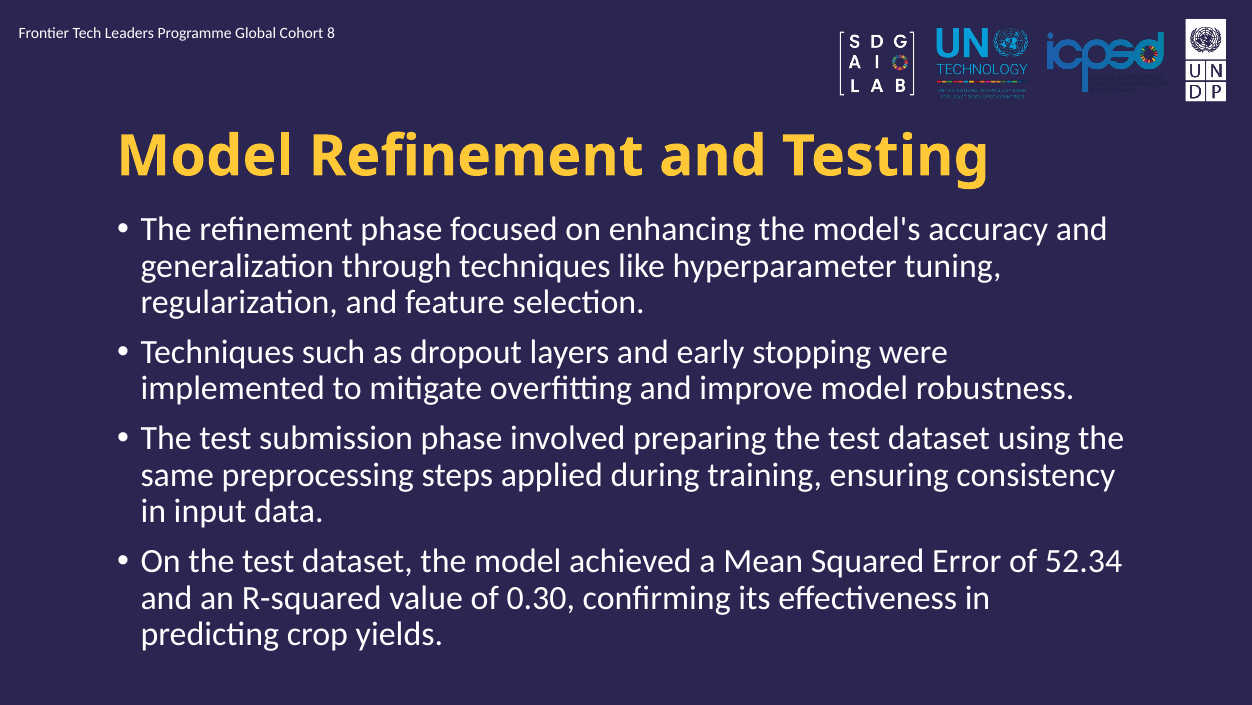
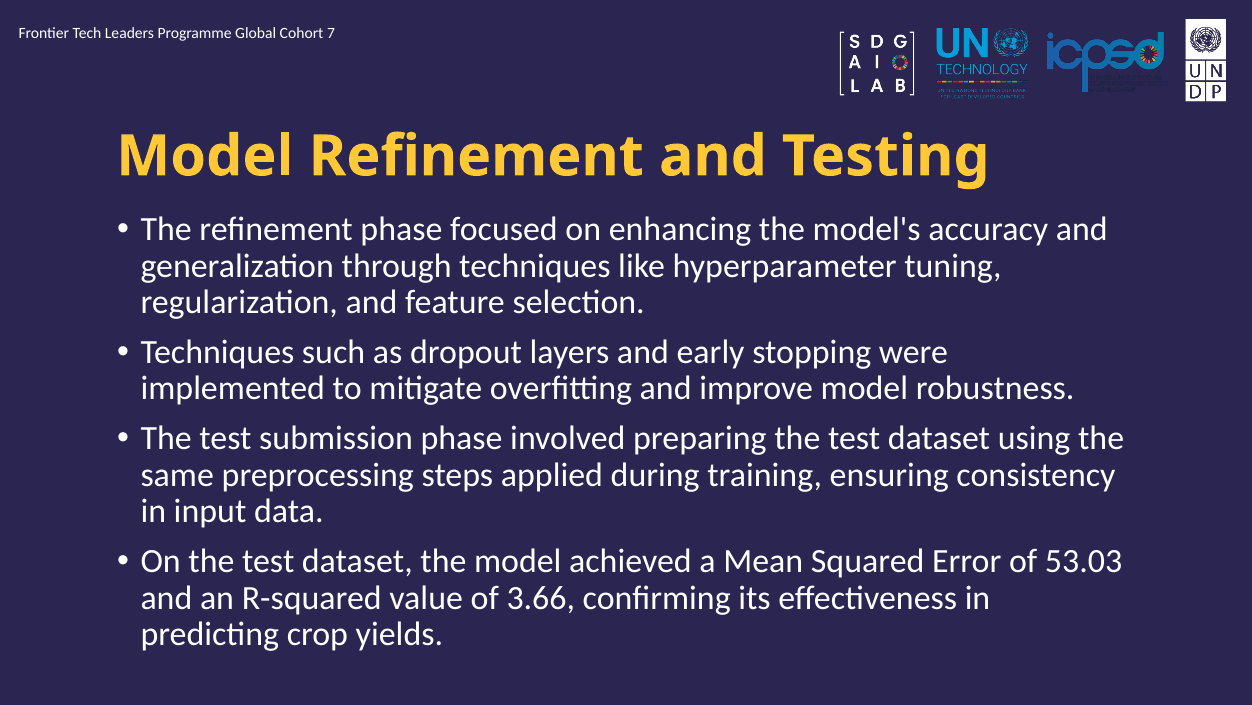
8: 8 -> 7
52.34: 52.34 -> 53.03
0.30: 0.30 -> 3.66
